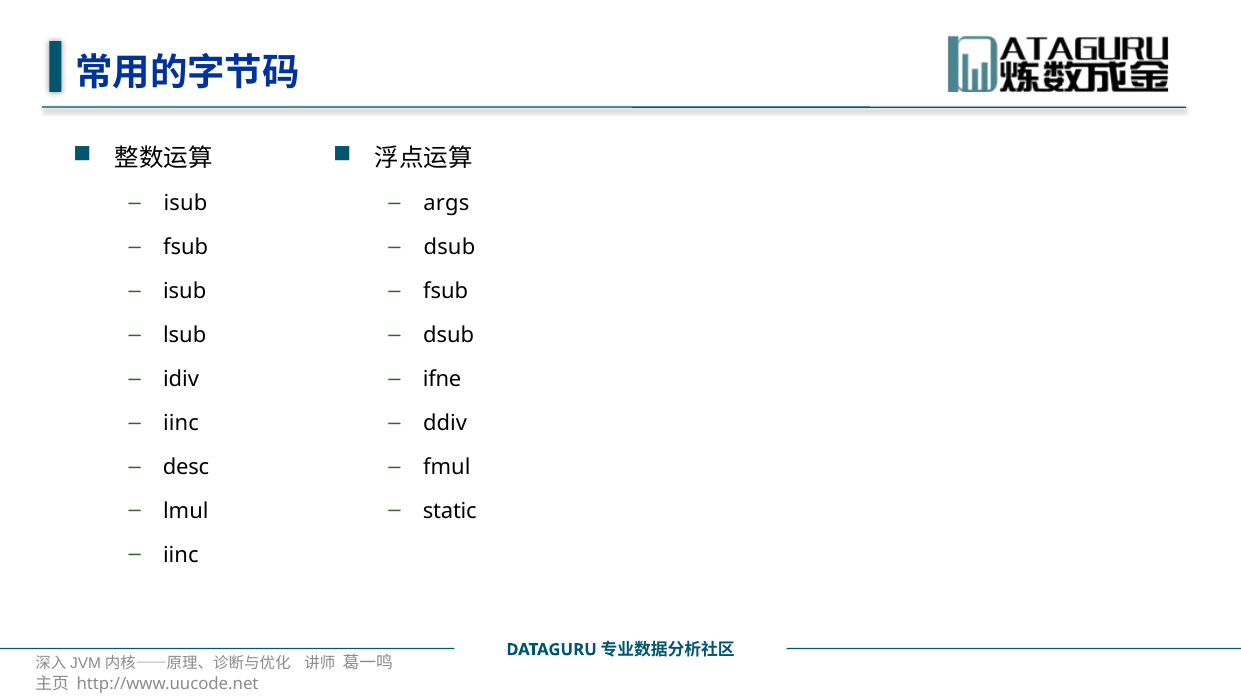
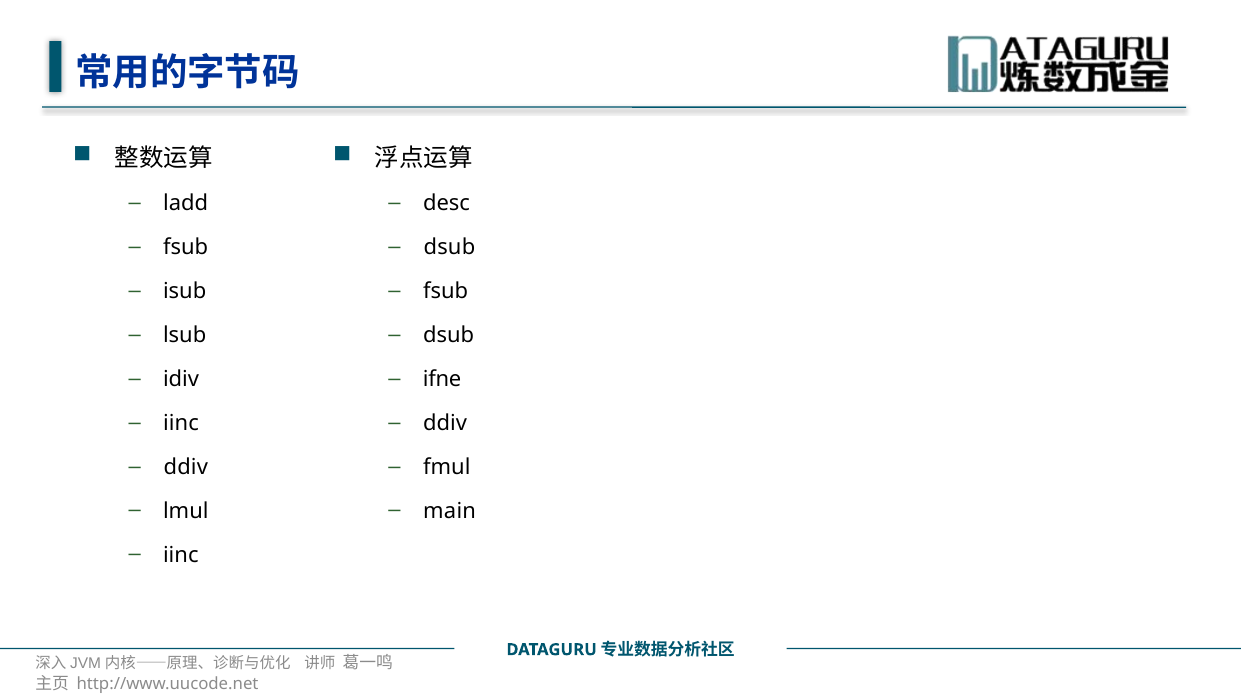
isub at (186, 204): isub -> ladd
args: args -> desc
desc at (186, 467): desc -> ddiv
static: static -> main
